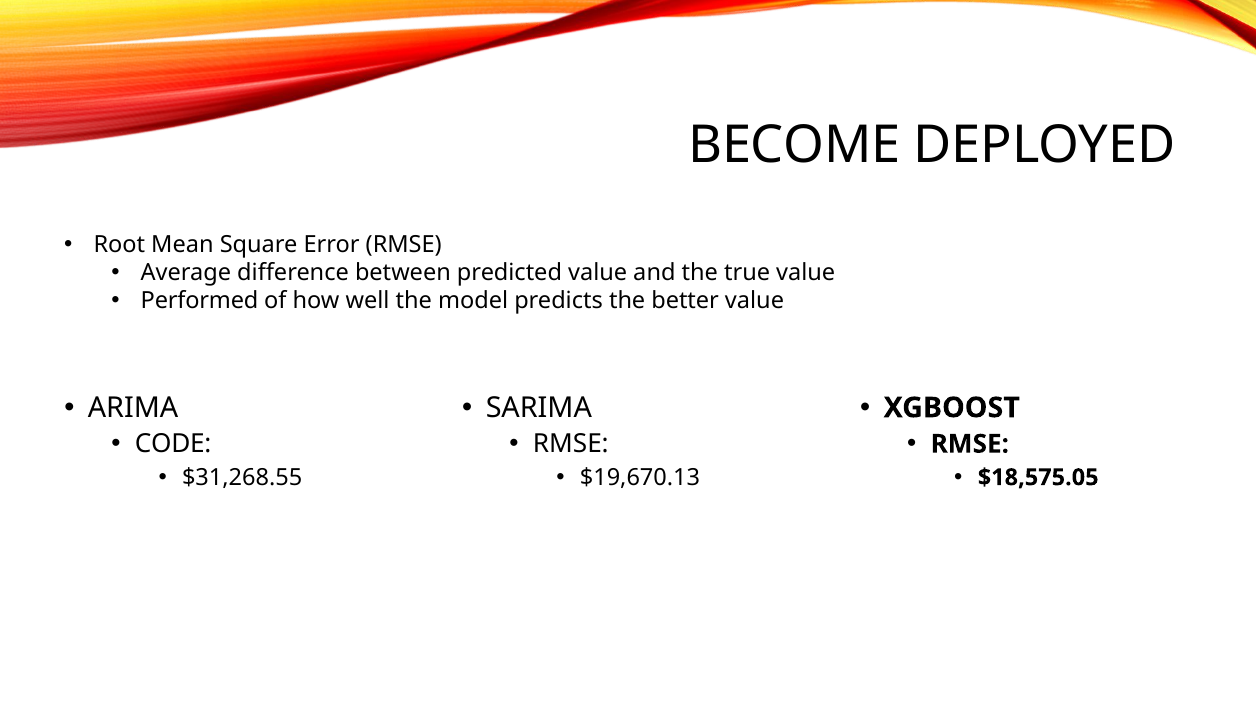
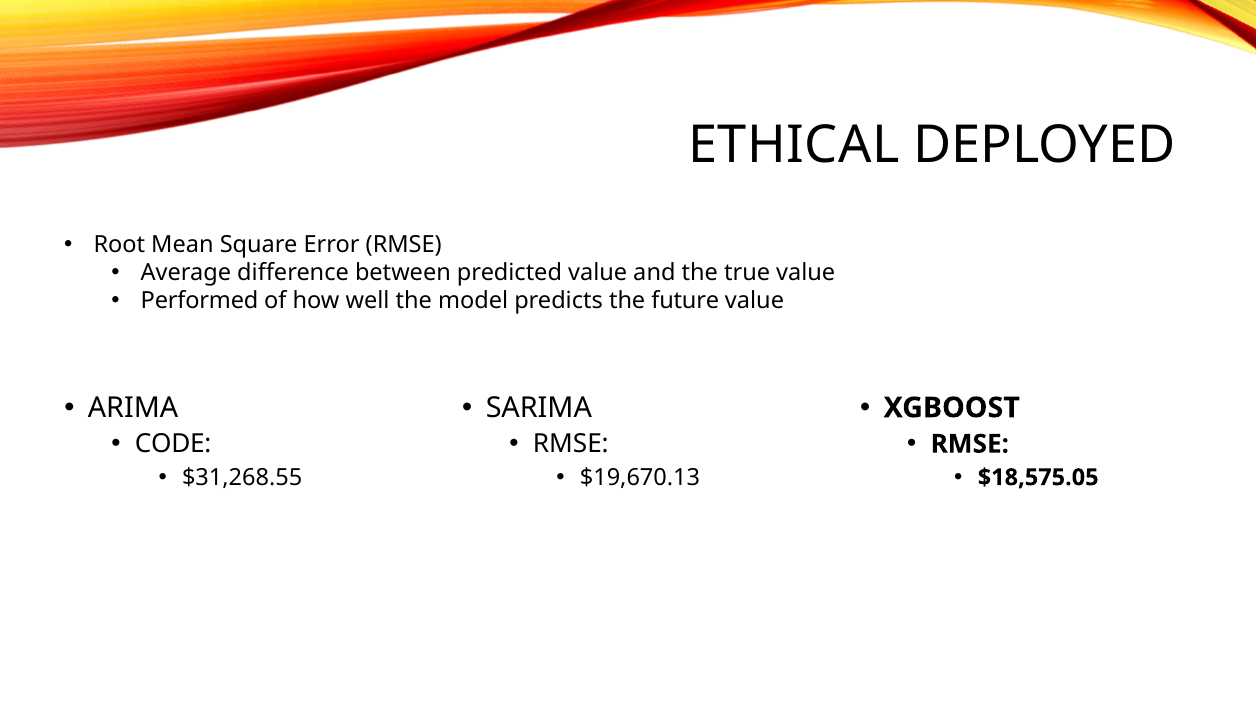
BECOME: BECOME -> ETHICAL
better: better -> future
